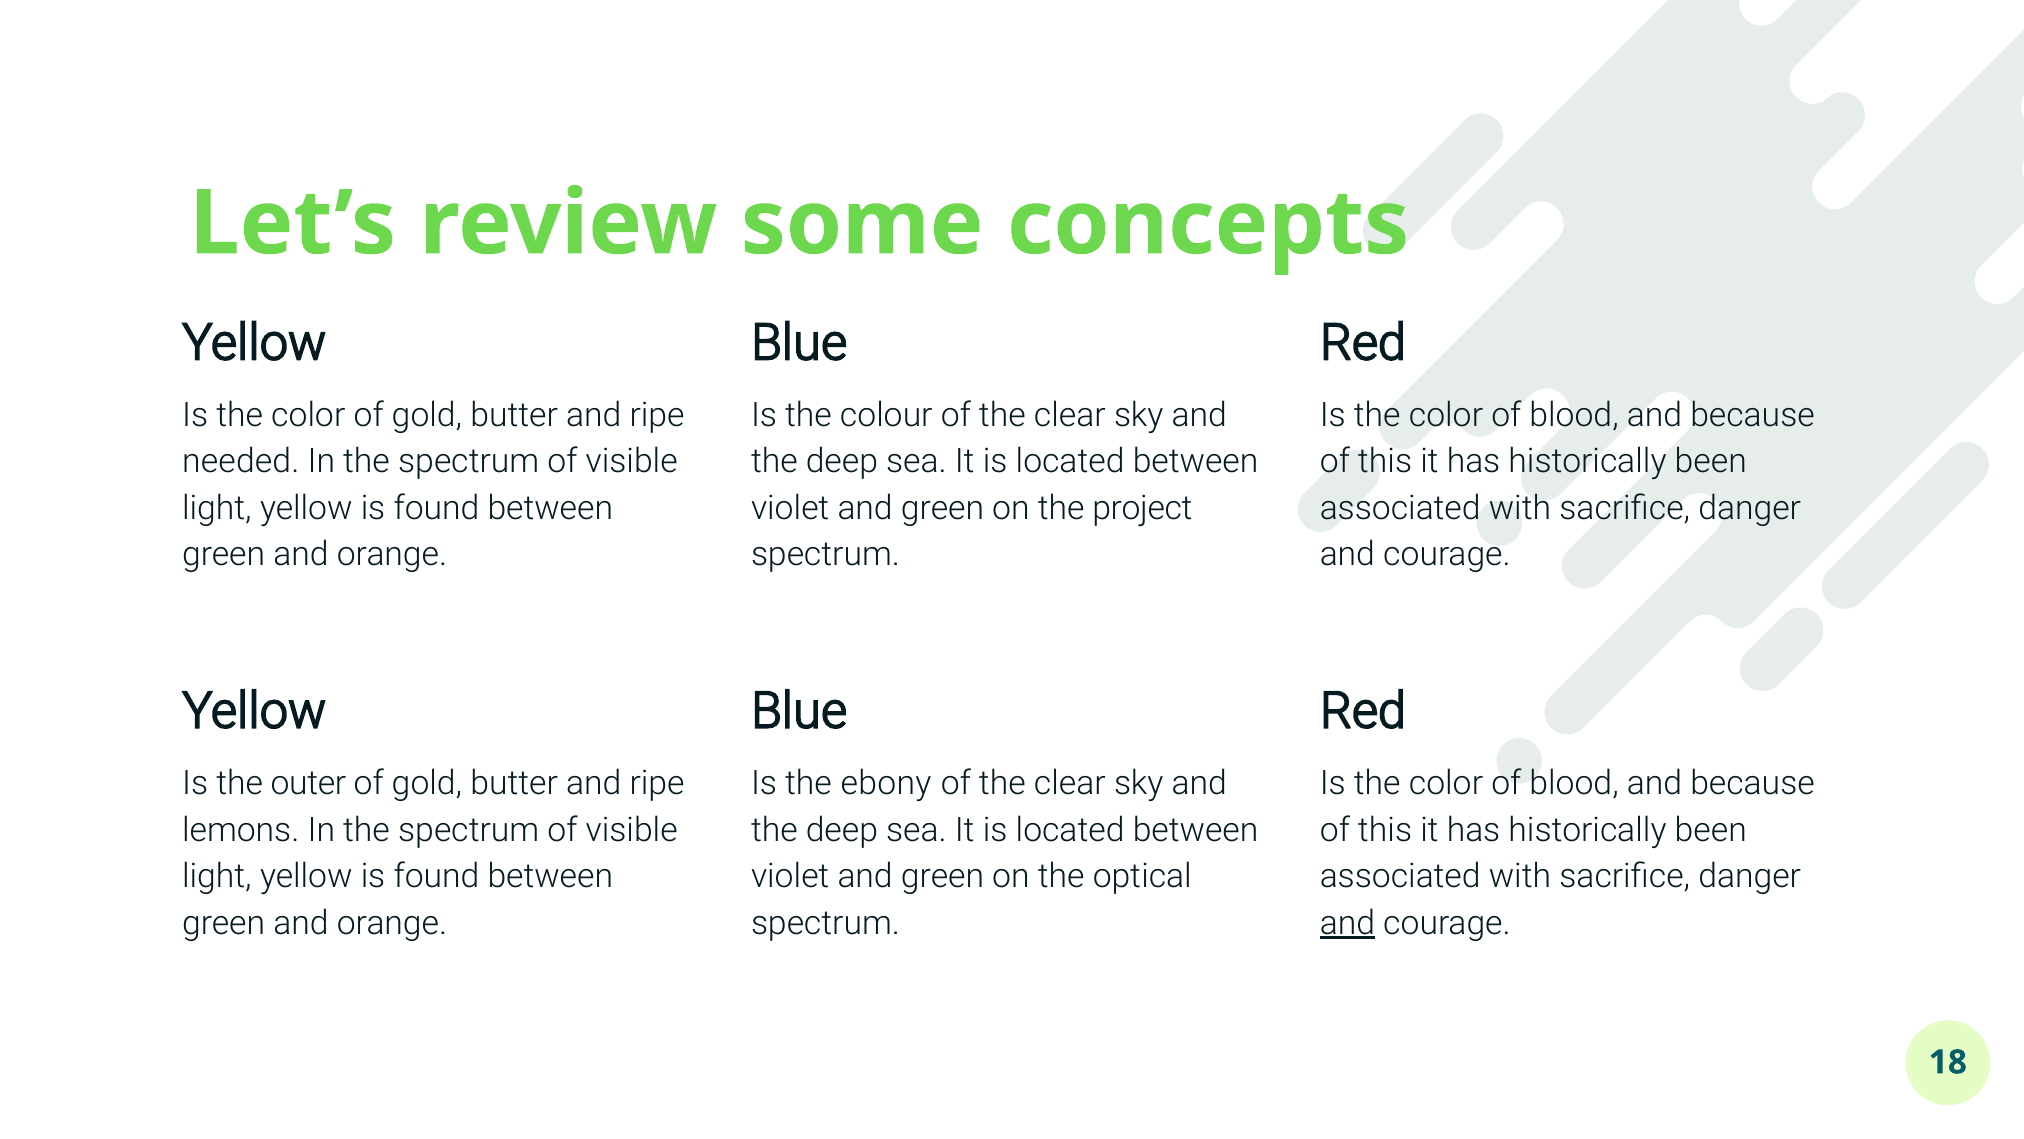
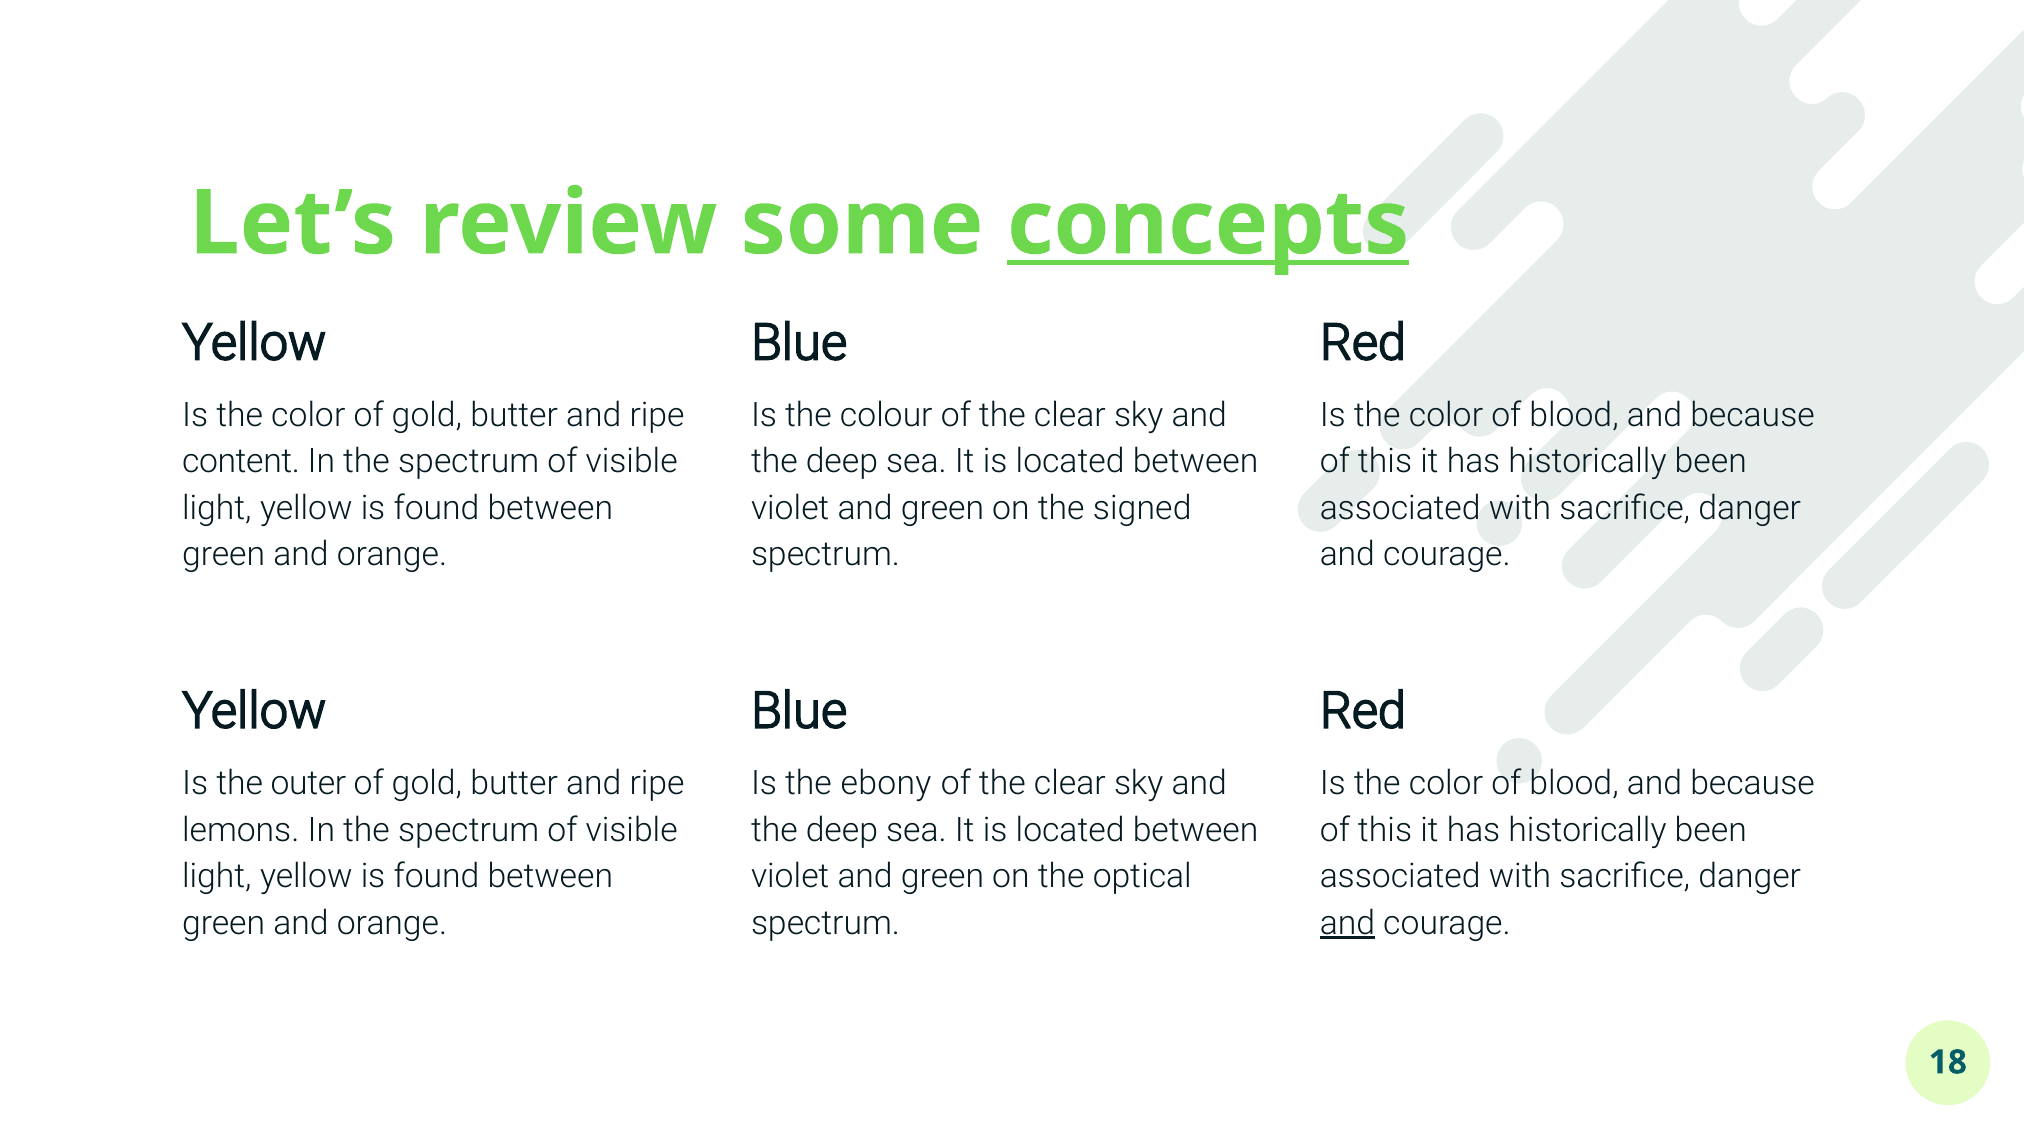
concepts underline: none -> present
needed: needed -> content
project: project -> signed
